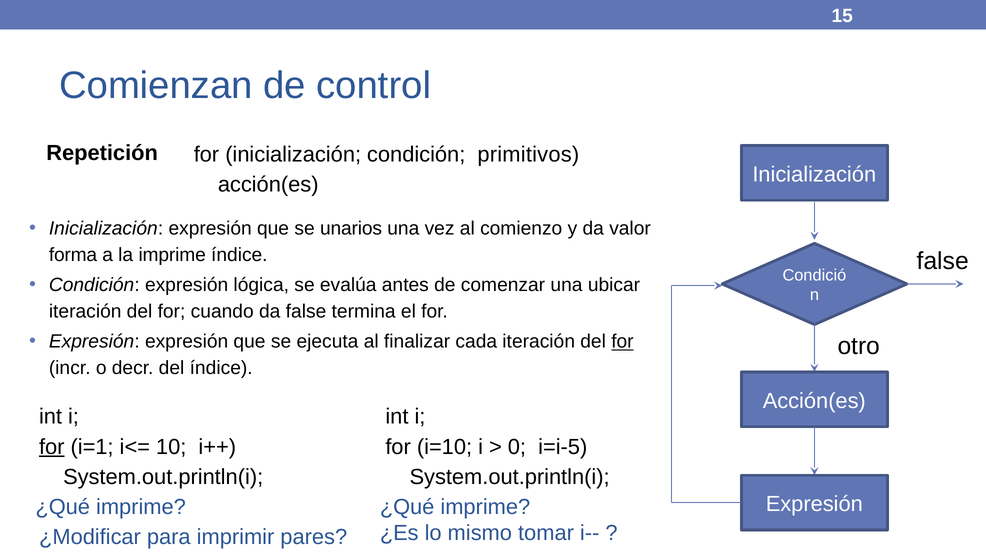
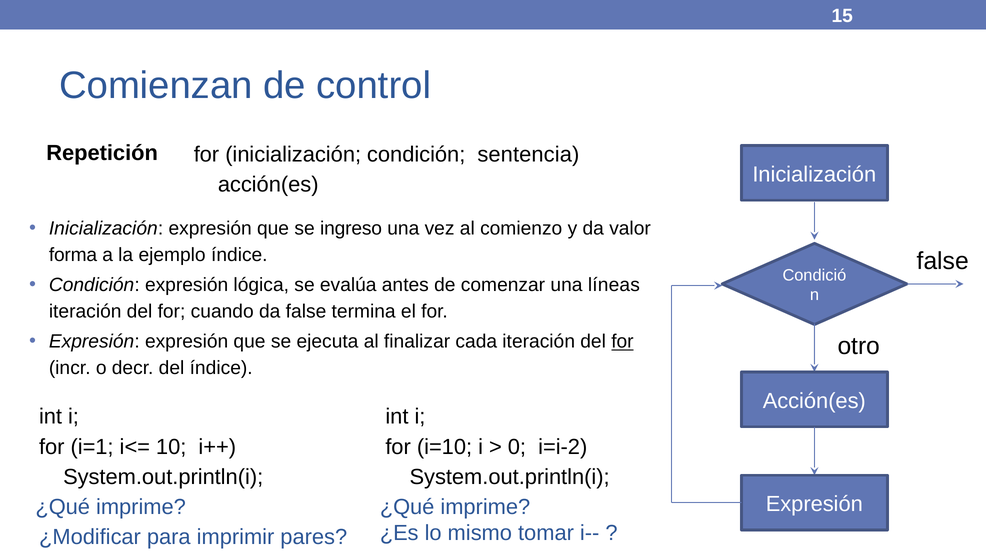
primitivos: primitivos -> sentencia
unarios: unarios -> ingreso
la imprime: imprime -> ejemplo
ubicar: ubicar -> líneas
for at (52, 447) underline: present -> none
i=i-5: i=i-5 -> i=i-2
